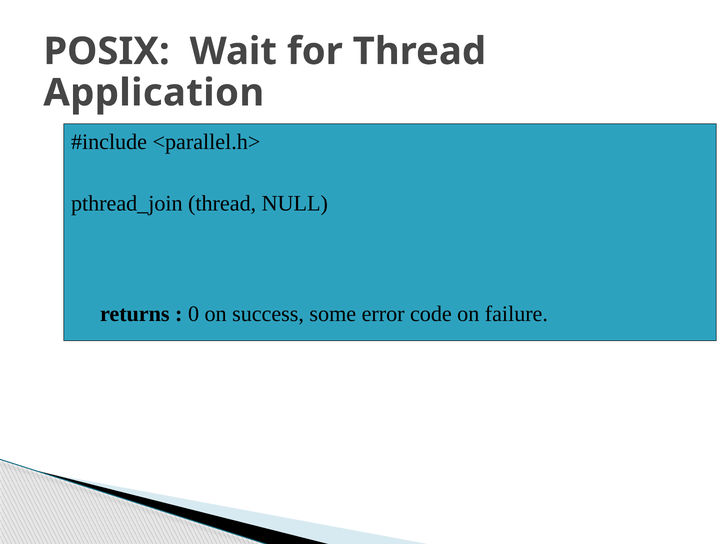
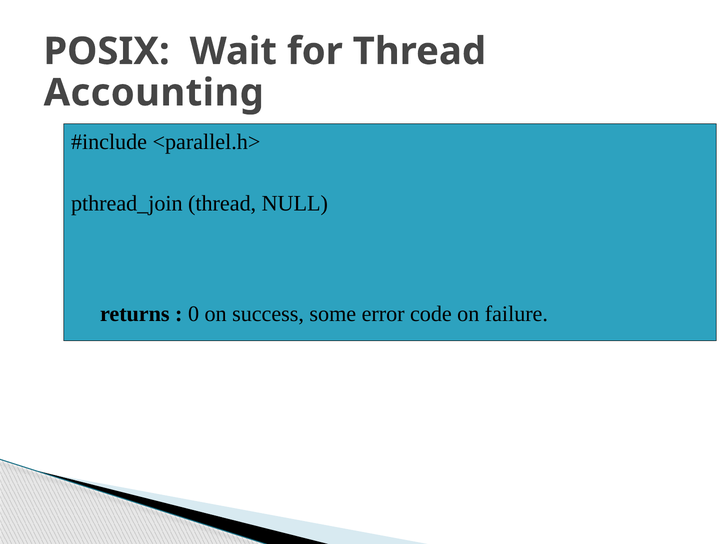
Application: Application -> Accounting
